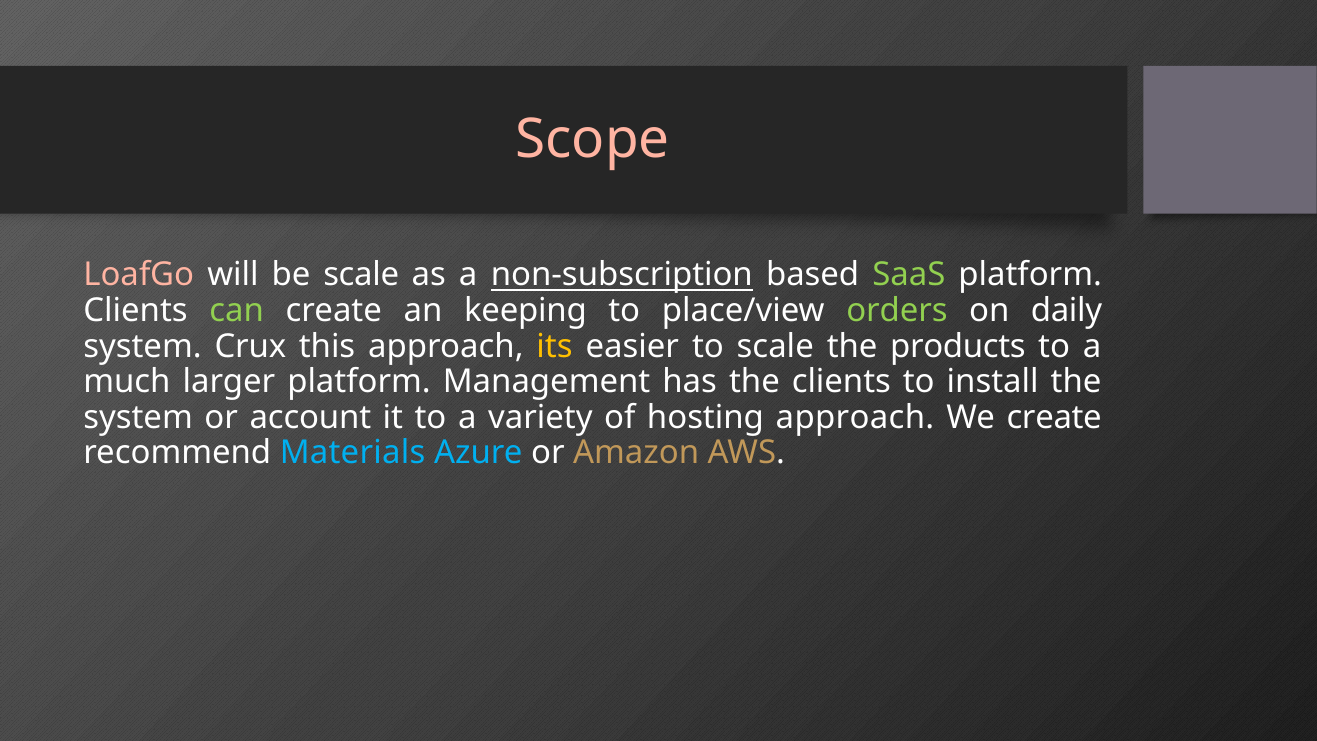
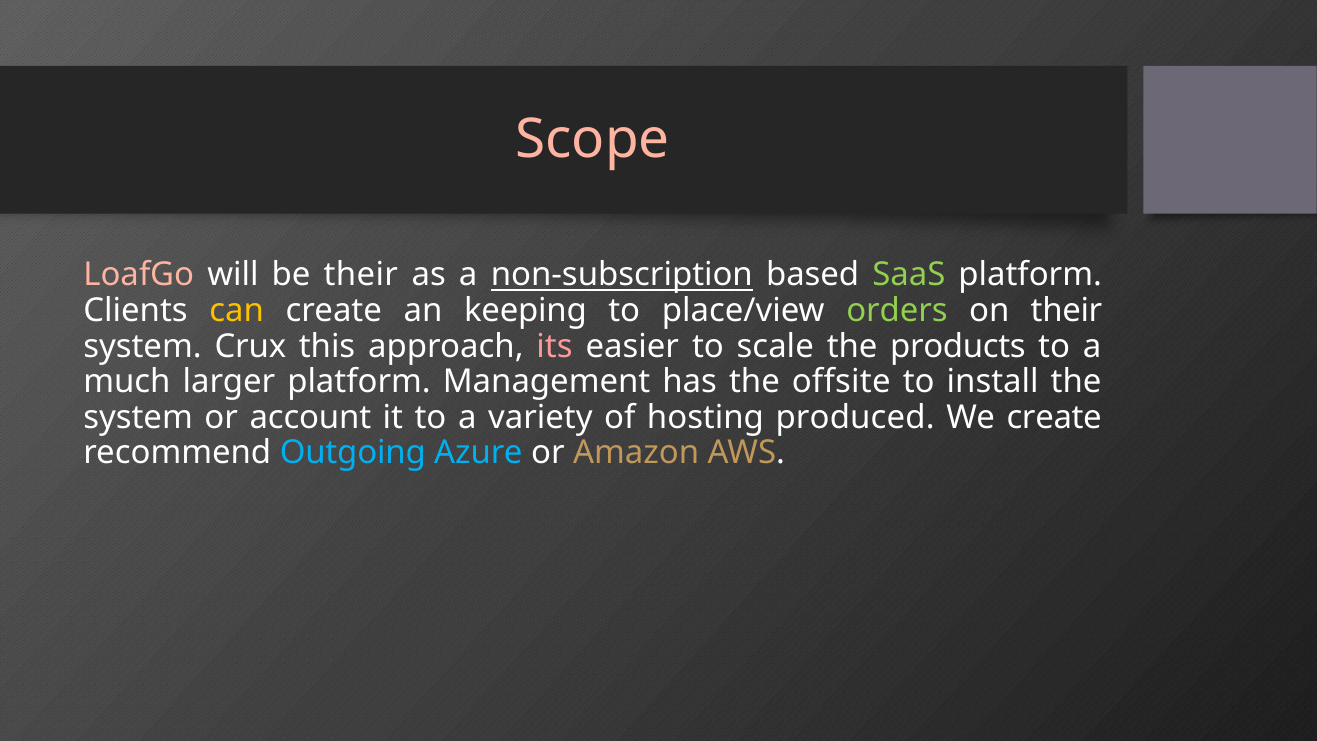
be scale: scale -> their
can colour: light green -> yellow
on daily: daily -> their
its colour: yellow -> pink
the clients: clients -> offsite
hosting approach: approach -> produced
Materials: Materials -> Outgoing
